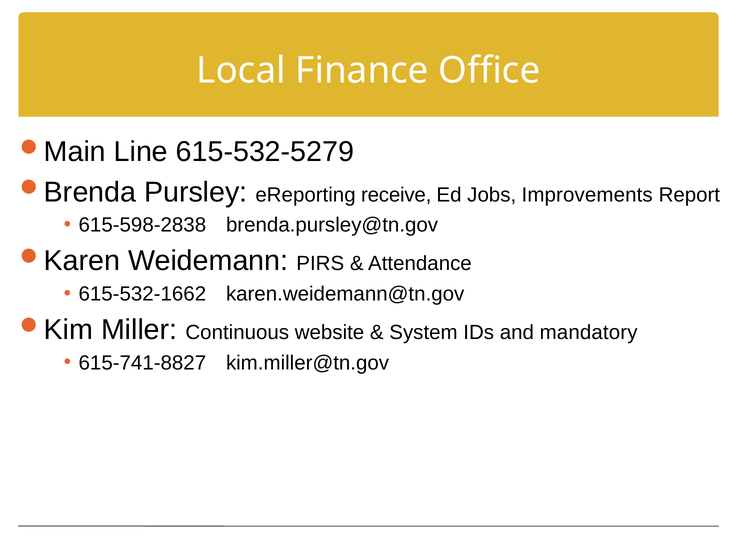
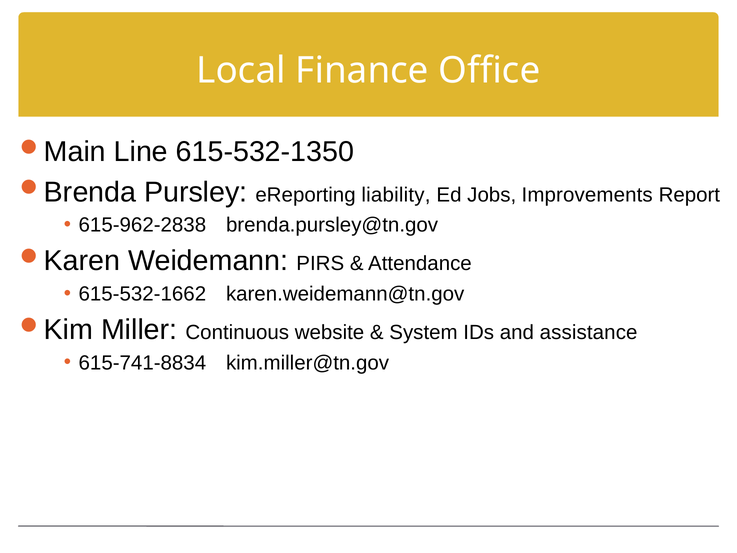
615-532-5279: 615-532-5279 -> 615-532-1350
receive: receive -> liability
615-598-2838: 615-598-2838 -> 615-962-2838
mandatory: mandatory -> assistance
615-741-8827: 615-741-8827 -> 615-741-8834
